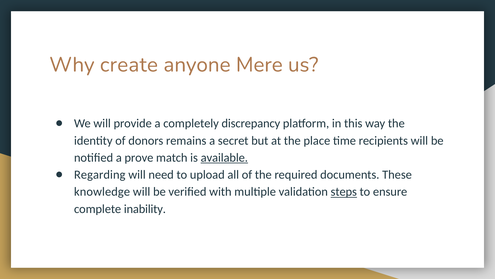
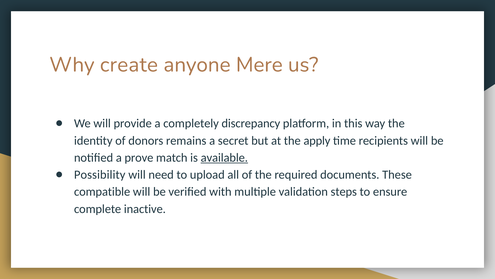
place: place -> apply
Regarding: Regarding -> Possibility
knowledge: knowledge -> compatible
steps underline: present -> none
inability: inability -> inactive
